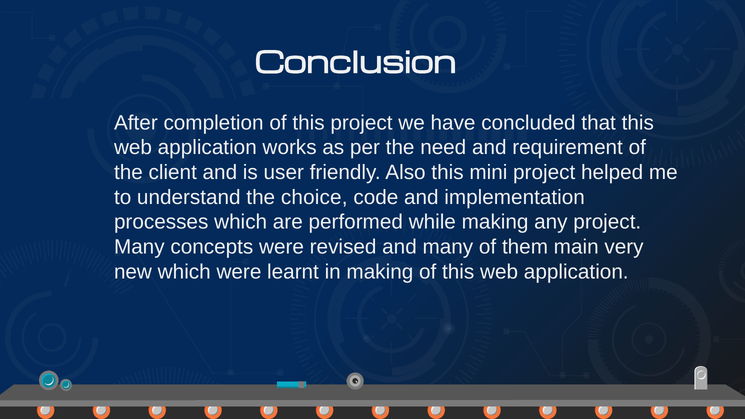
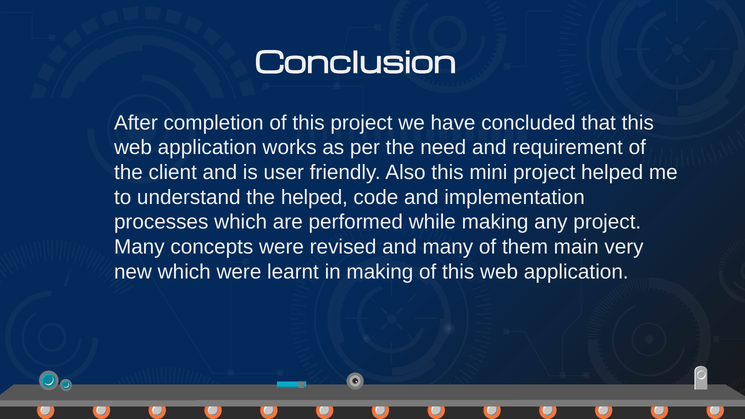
the choice: choice -> helped
